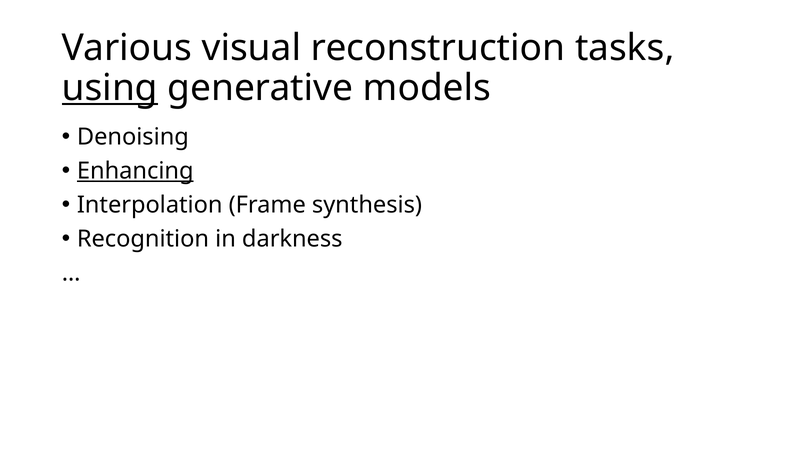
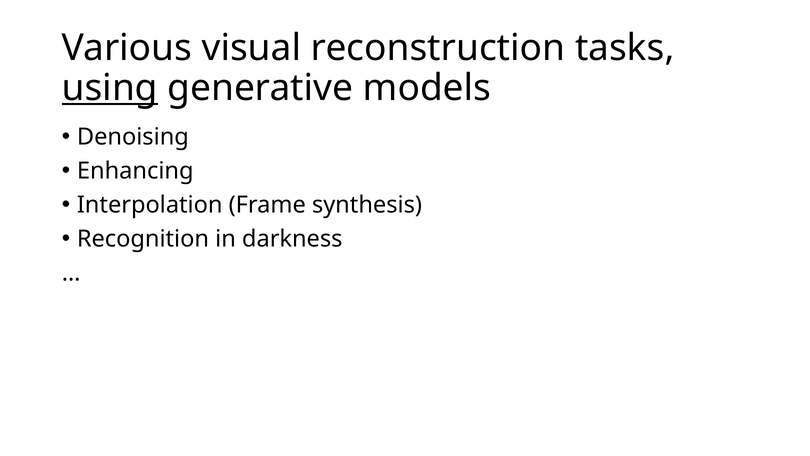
Enhancing underline: present -> none
